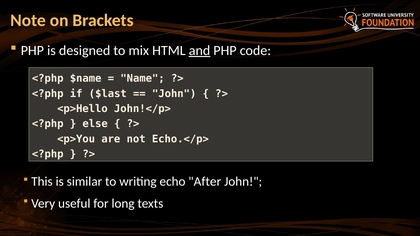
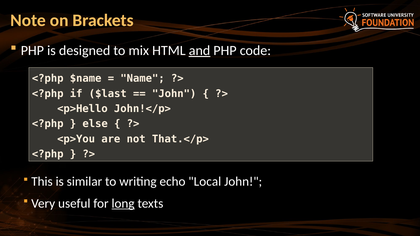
Echo.</p>: Echo.</p> -> That.</p>
After: After -> Local
long underline: none -> present
